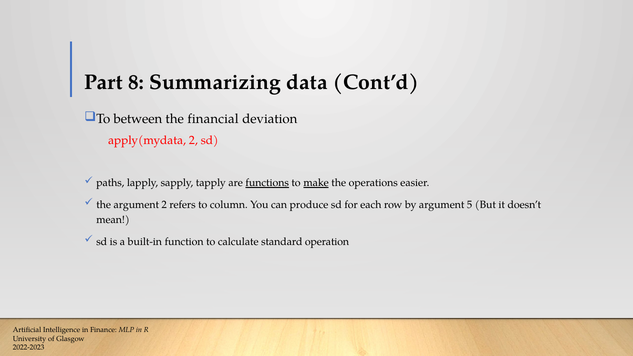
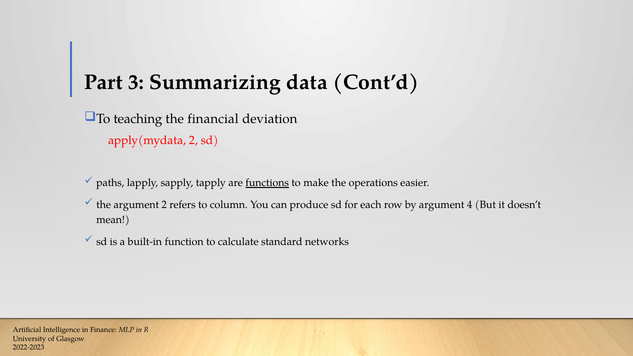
8: 8 -> 3
between: between -> teaching
make underline: present -> none
5: 5 -> 4
operation: operation -> networks
